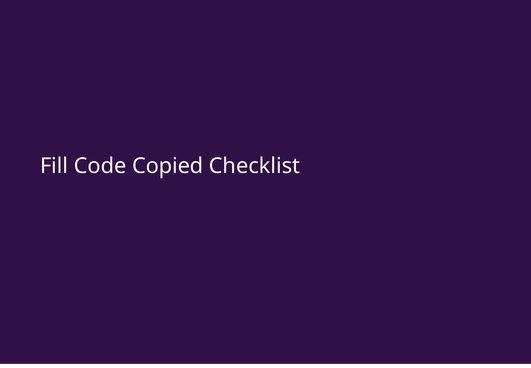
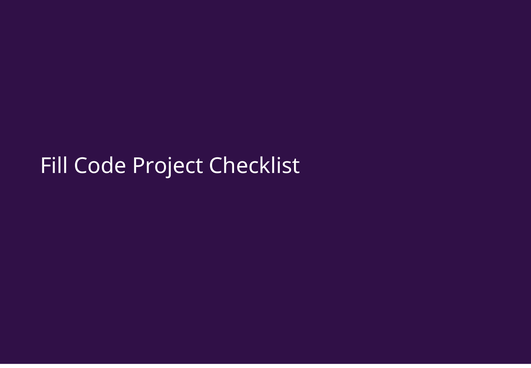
Copied: Copied -> Project
